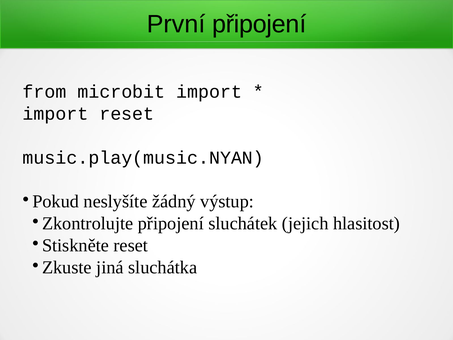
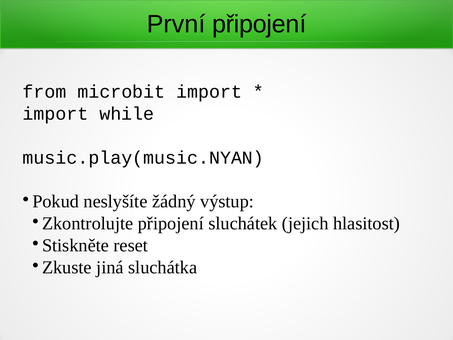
import reset: reset -> while
